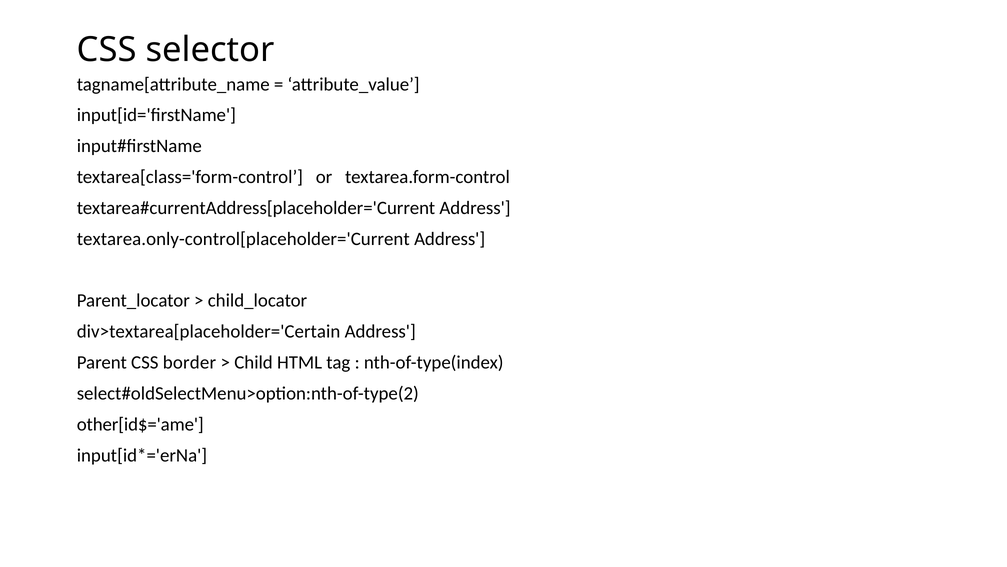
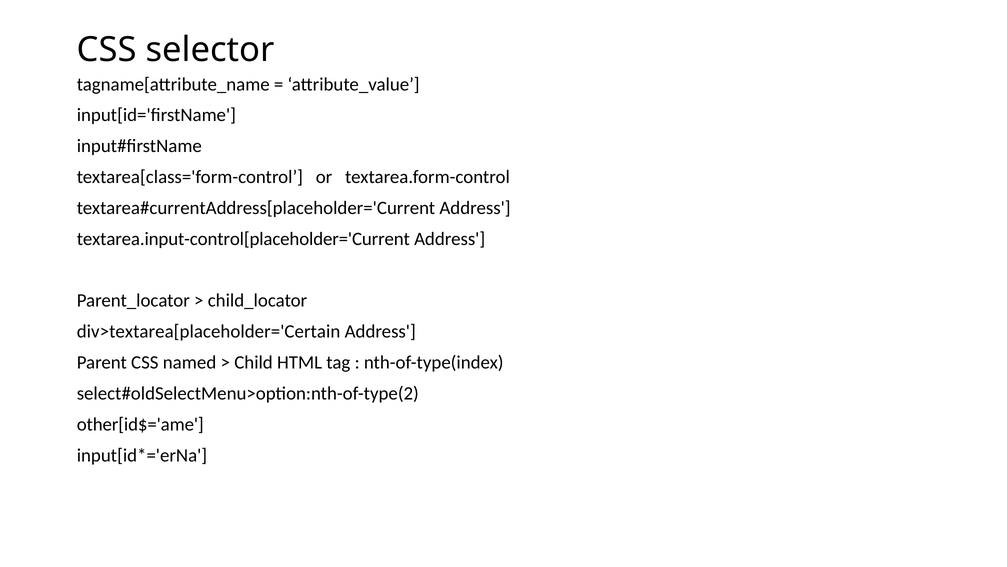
textarea.only-control[placeholder='Current: textarea.only-control[placeholder='Current -> textarea.input-control[placeholder='Current
border: border -> named
